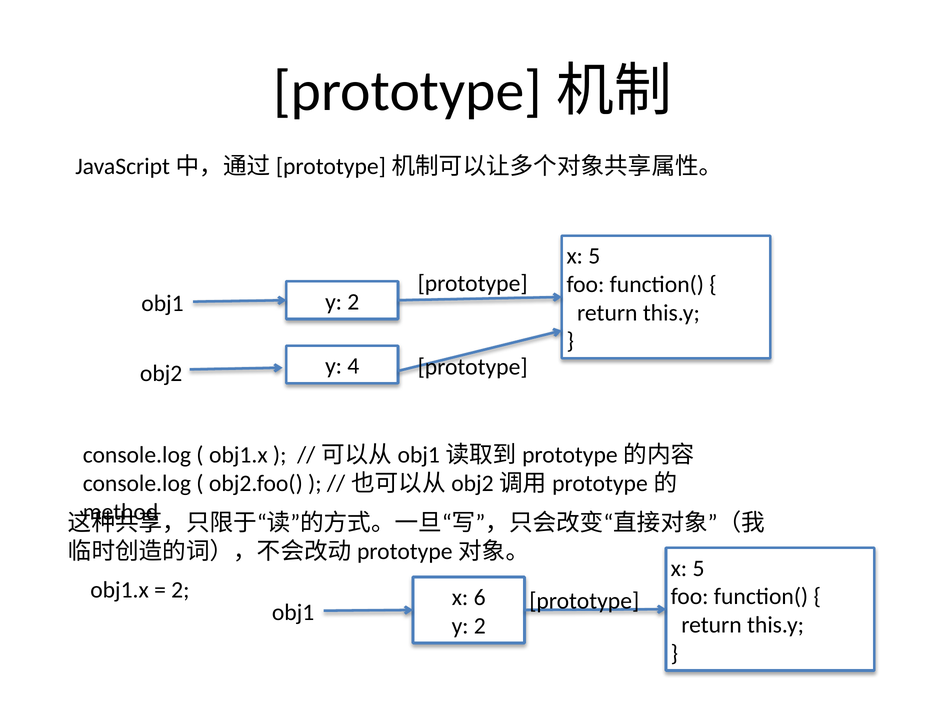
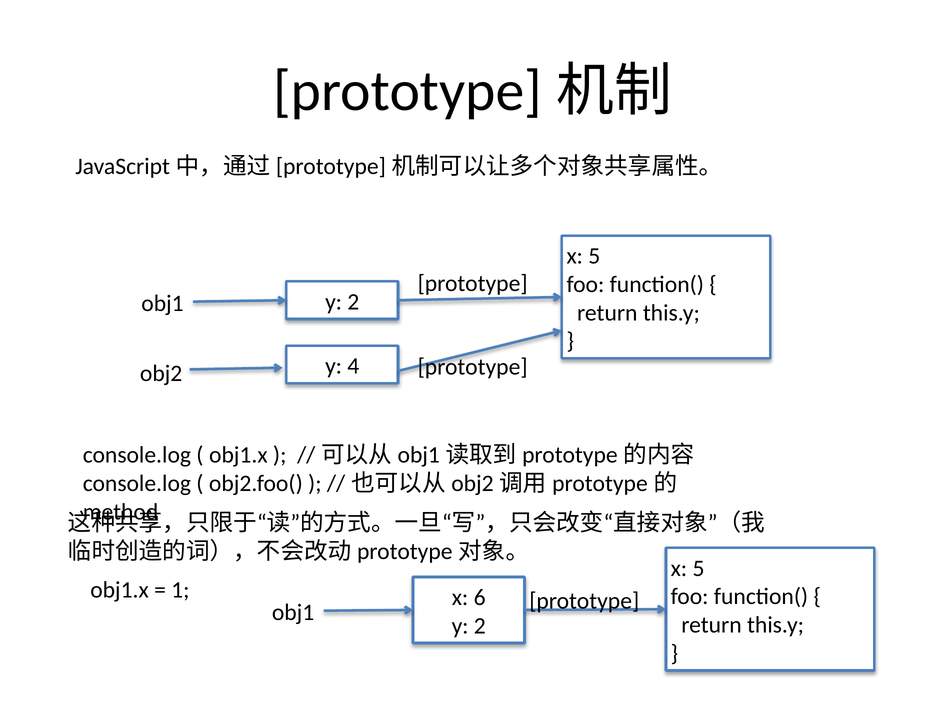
2 at (180, 591): 2 -> 1
